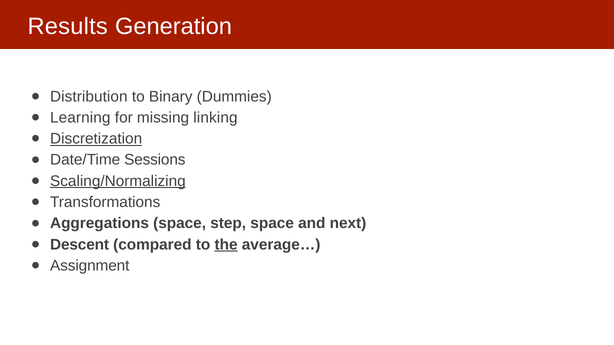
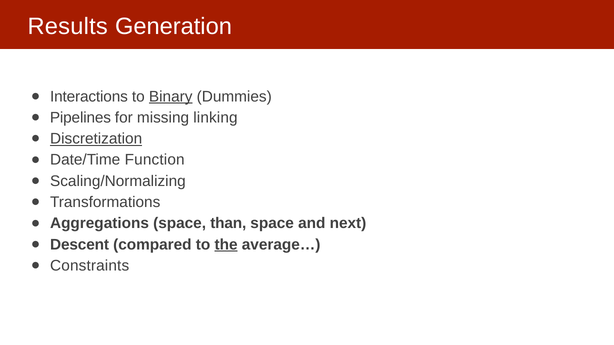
Distribution: Distribution -> Interactions
Binary underline: none -> present
Learning: Learning -> Pipelines
Sessions: Sessions -> Function
Scaling/Normalizing underline: present -> none
step: step -> than
Assignment: Assignment -> Constraints
